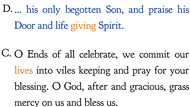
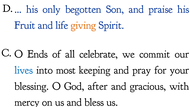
Door: Door -> Fruit
lives colour: orange -> blue
viles: viles -> most
grass: grass -> with
